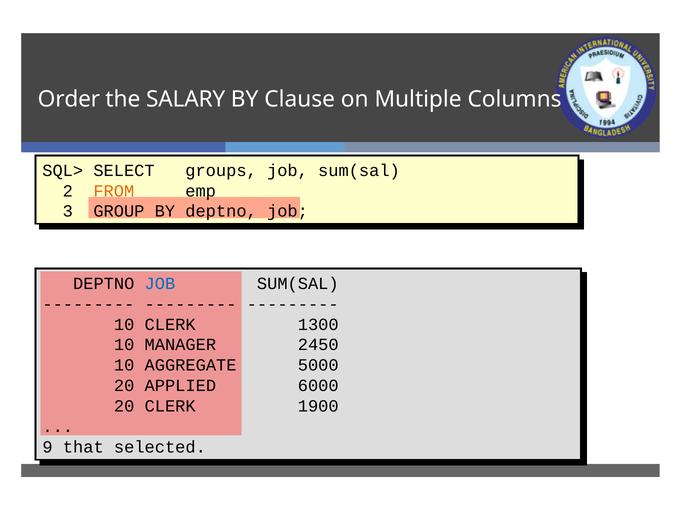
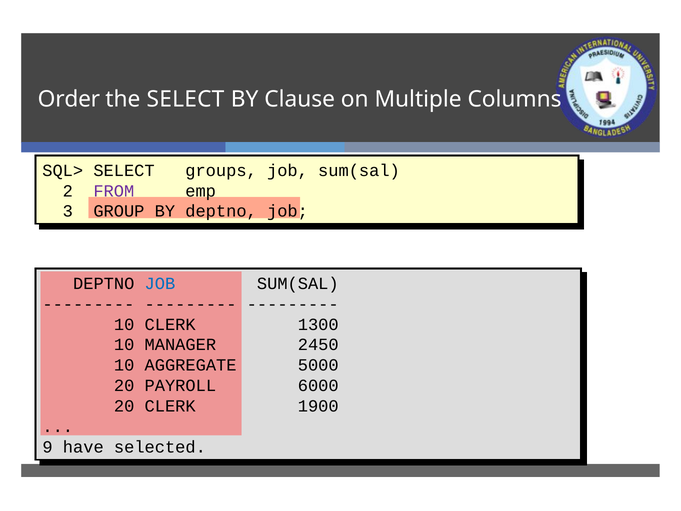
the SALARY: SALARY -> SELECT
FROM colour: orange -> purple
APPLIED: APPLIED -> PAYROLL
that: that -> have
